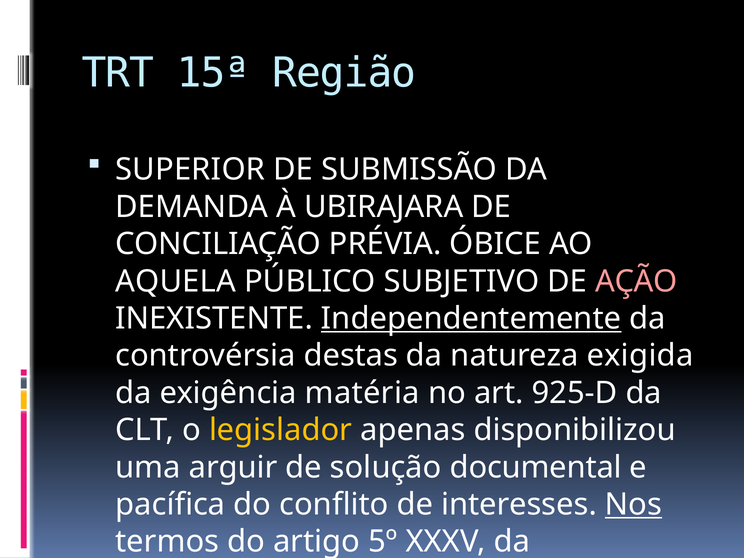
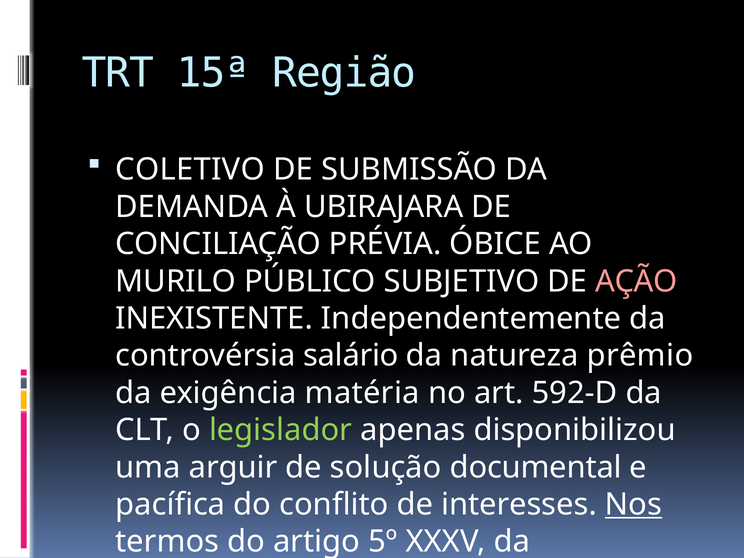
SUPERIOR: SUPERIOR -> COLETIVO
AQUELA: AQUELA -> MURILO
Independentemente underline: present -> none
destas: destas -> salário
exigida: exigida -> prêmio
925-D: 925-D -> 592-D
legislador colour: yellow -> light green
